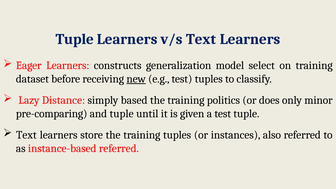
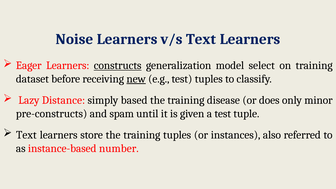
Tuple at (75, 39): Tuple -> Noise
constructs underline: none -> present
politics: politics -> disease
pre-comparing: pre-comparing -> pre-constructs
and tuple: tuple -> spam
instance-based referred: referred -> number
